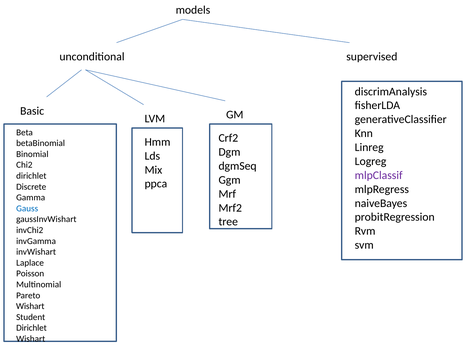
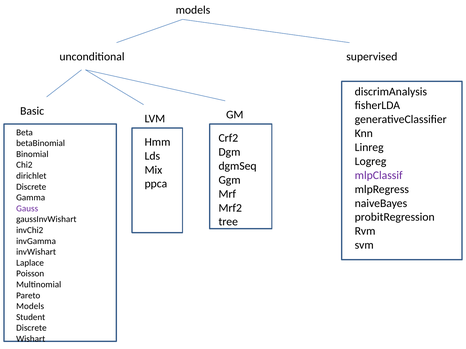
Gauss colour: blue -> purple
Wishart at (30, 307): Wishart -> Models
Dirichlet at (31, 328): Dirichlet -> Discrete
